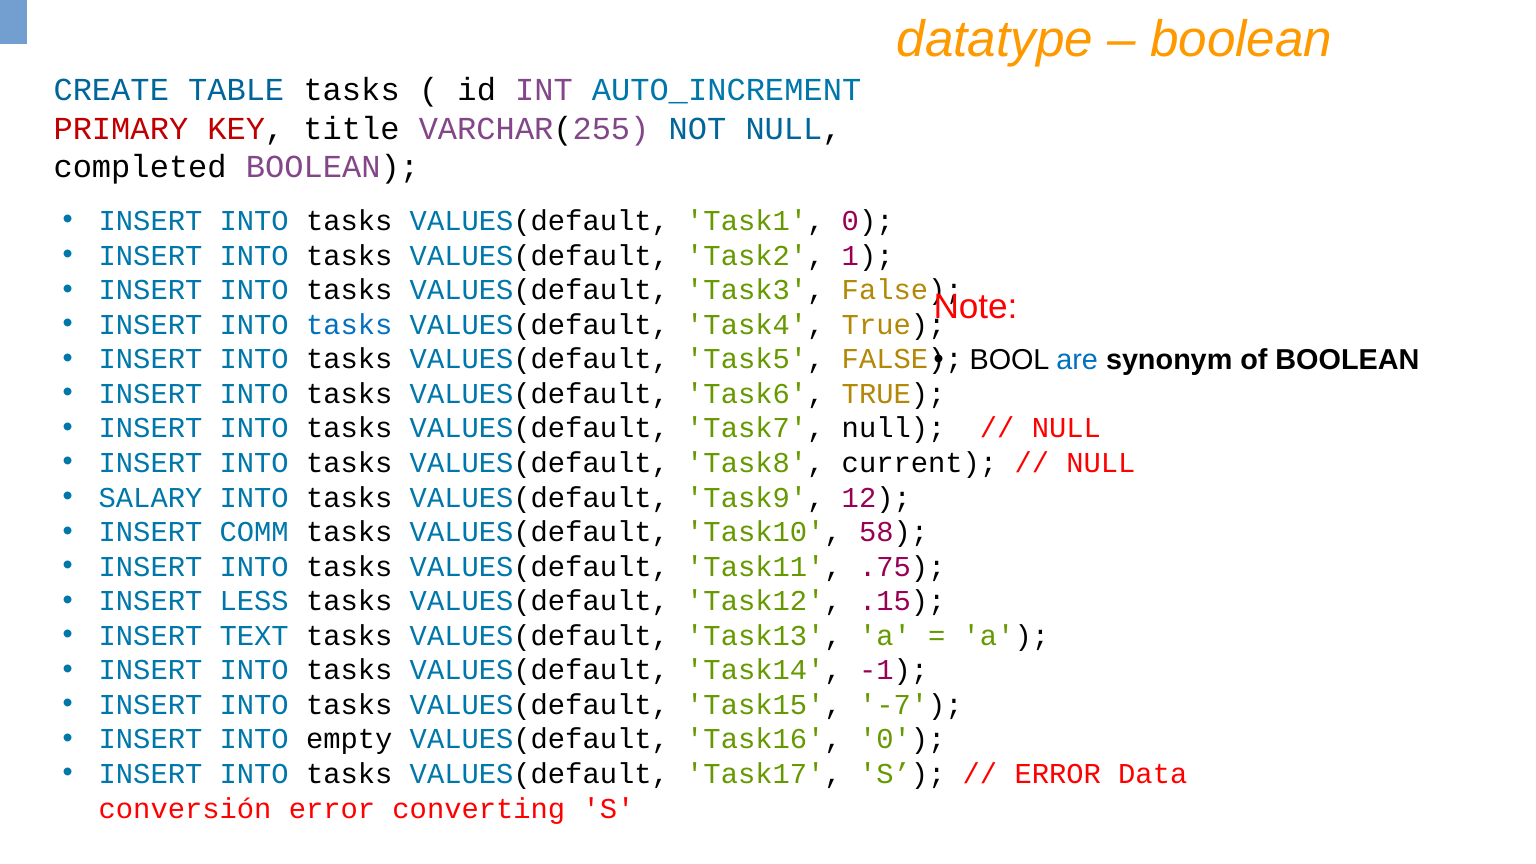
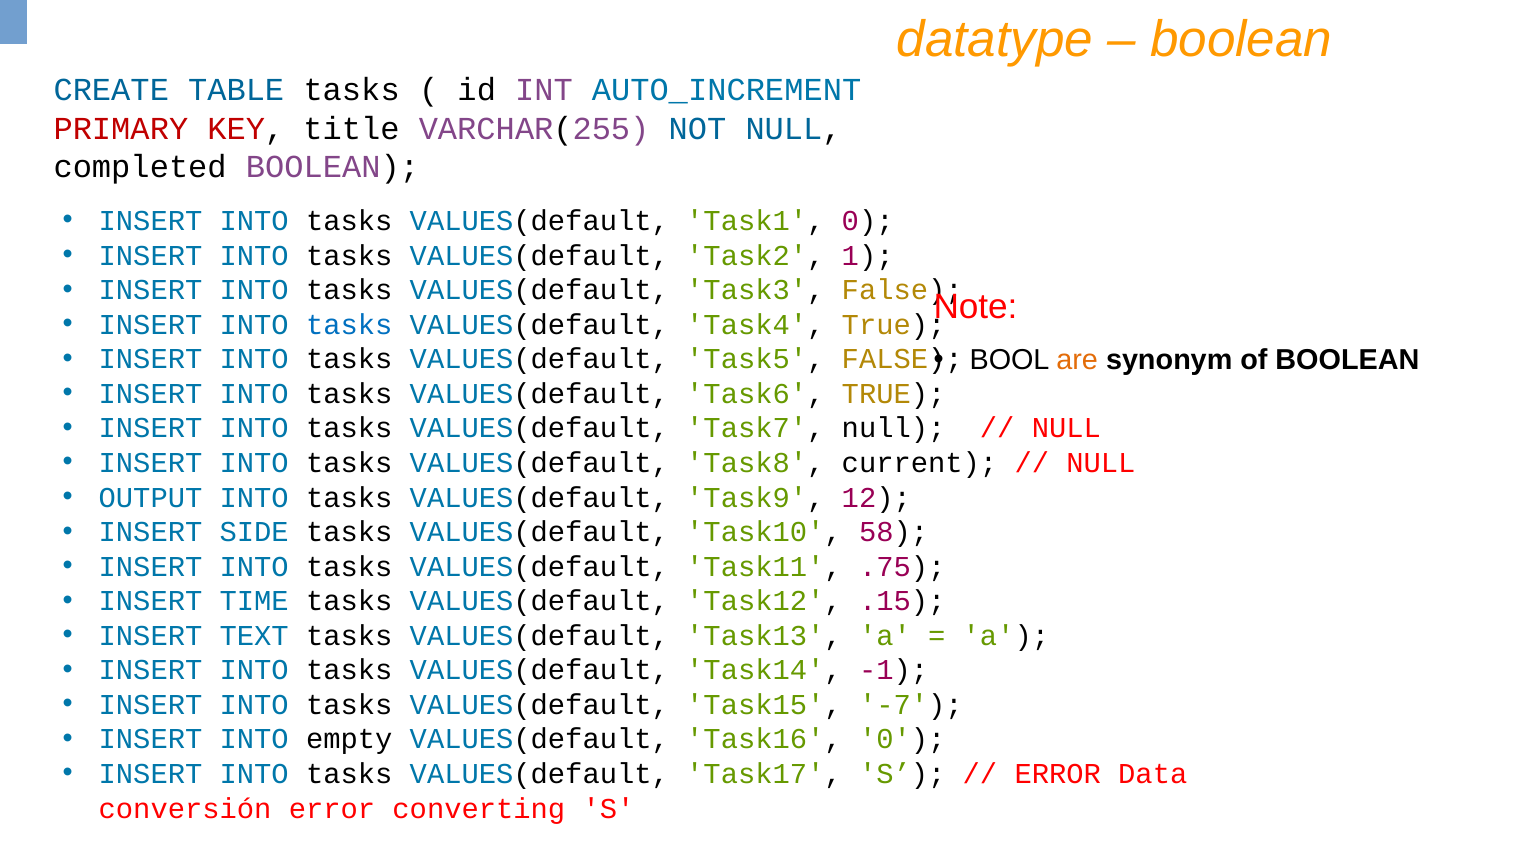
are colour: blue -> orange
SALARY: SALARY -> OUTPUT
COMM: COMM -> SIDE
LESS: LESS -> TIME
